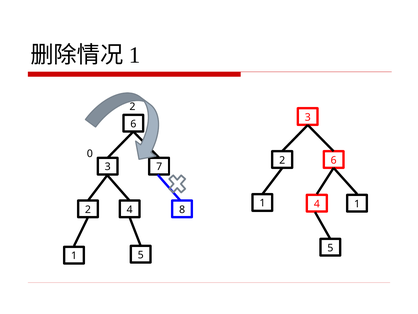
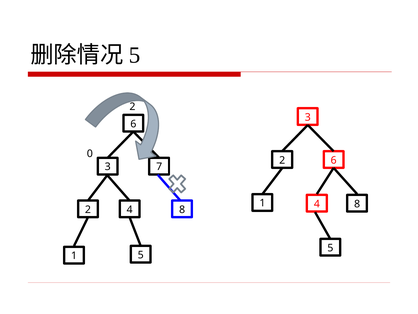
1 at (135, 55): 1 -> 5
1 at (357, 204): 1 -> 8
